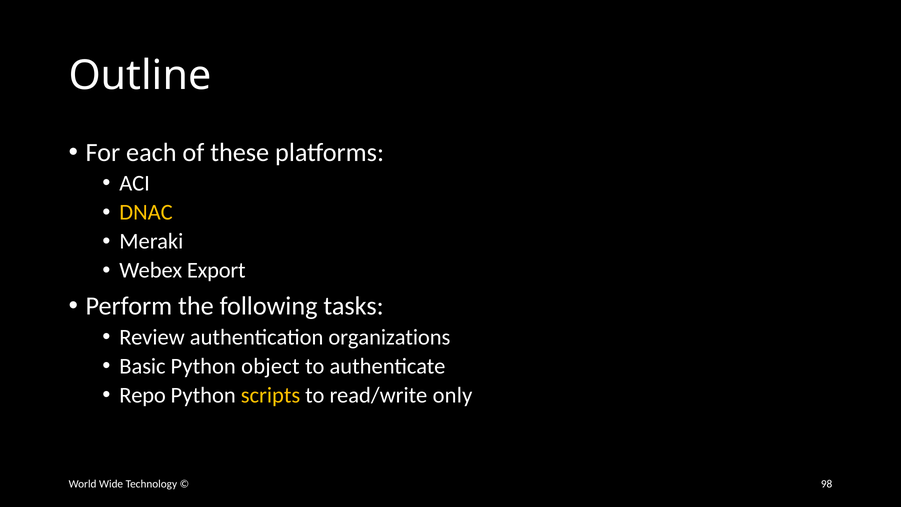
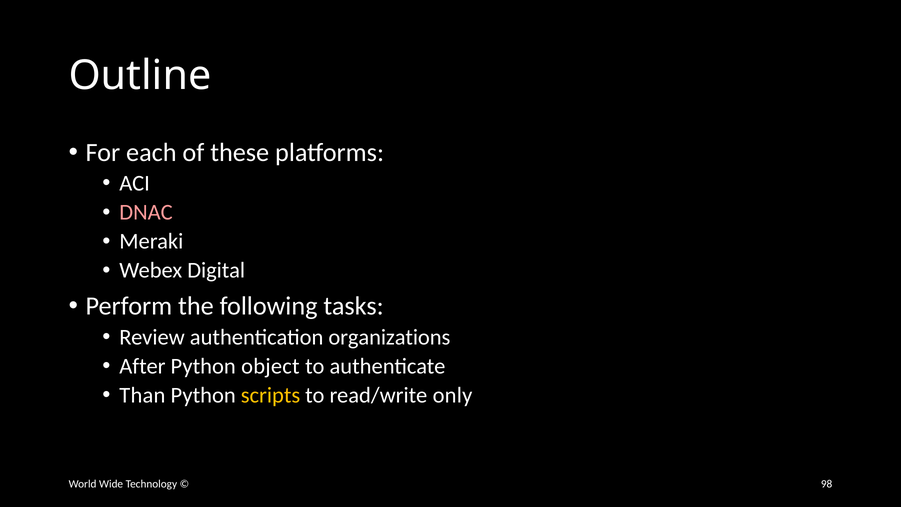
DNAC colour: yellow -> pink
Export: Export -> Digital
Basic: Basic -> After
Repo: Repo -> Than
